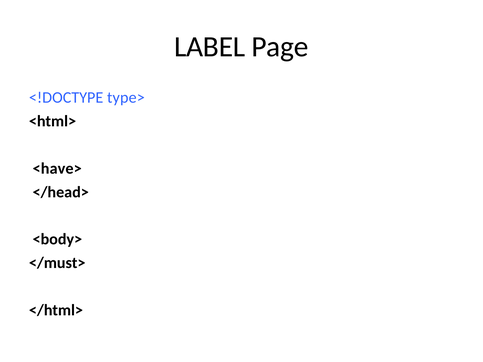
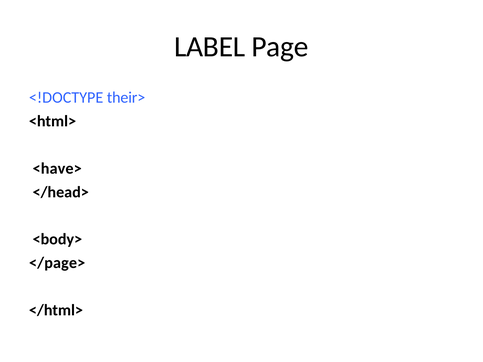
type>: type> -> their>
</must>: </must> -> </page>
